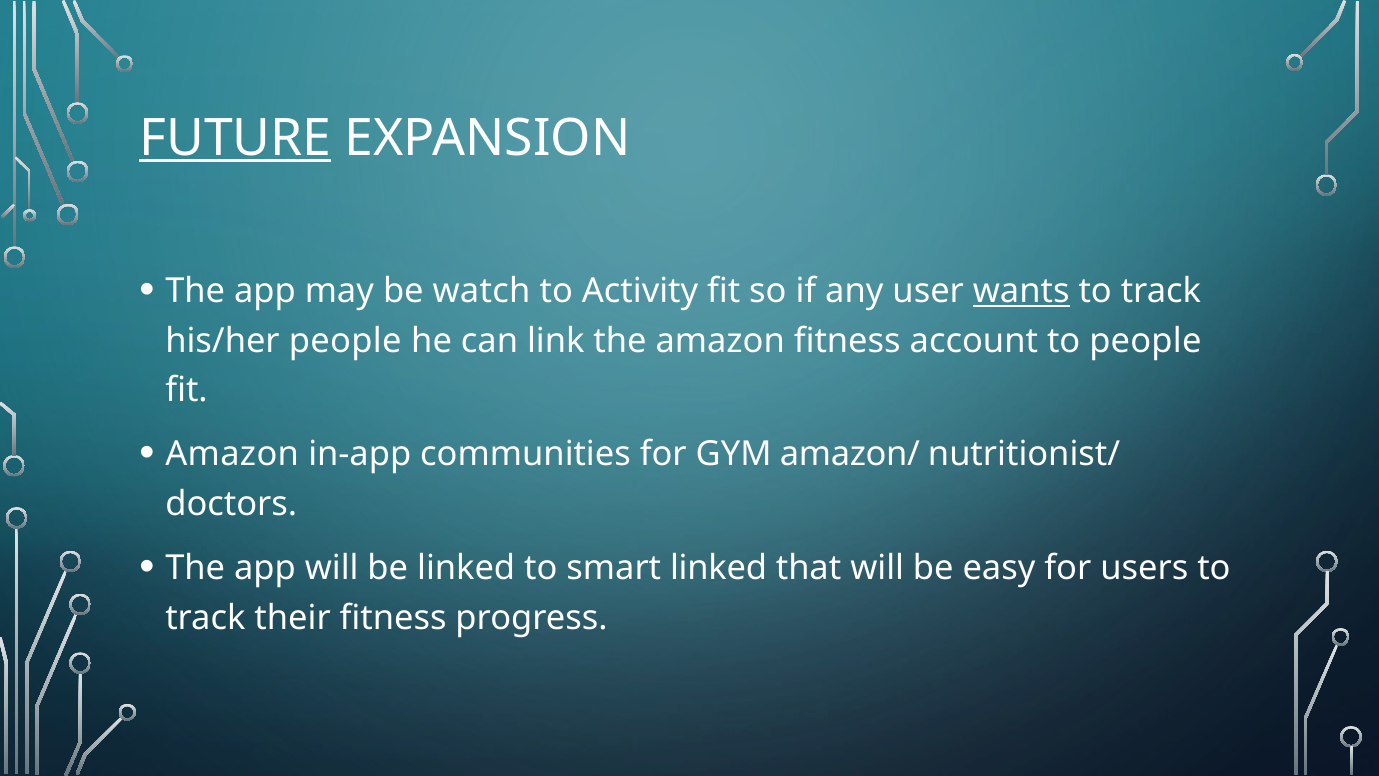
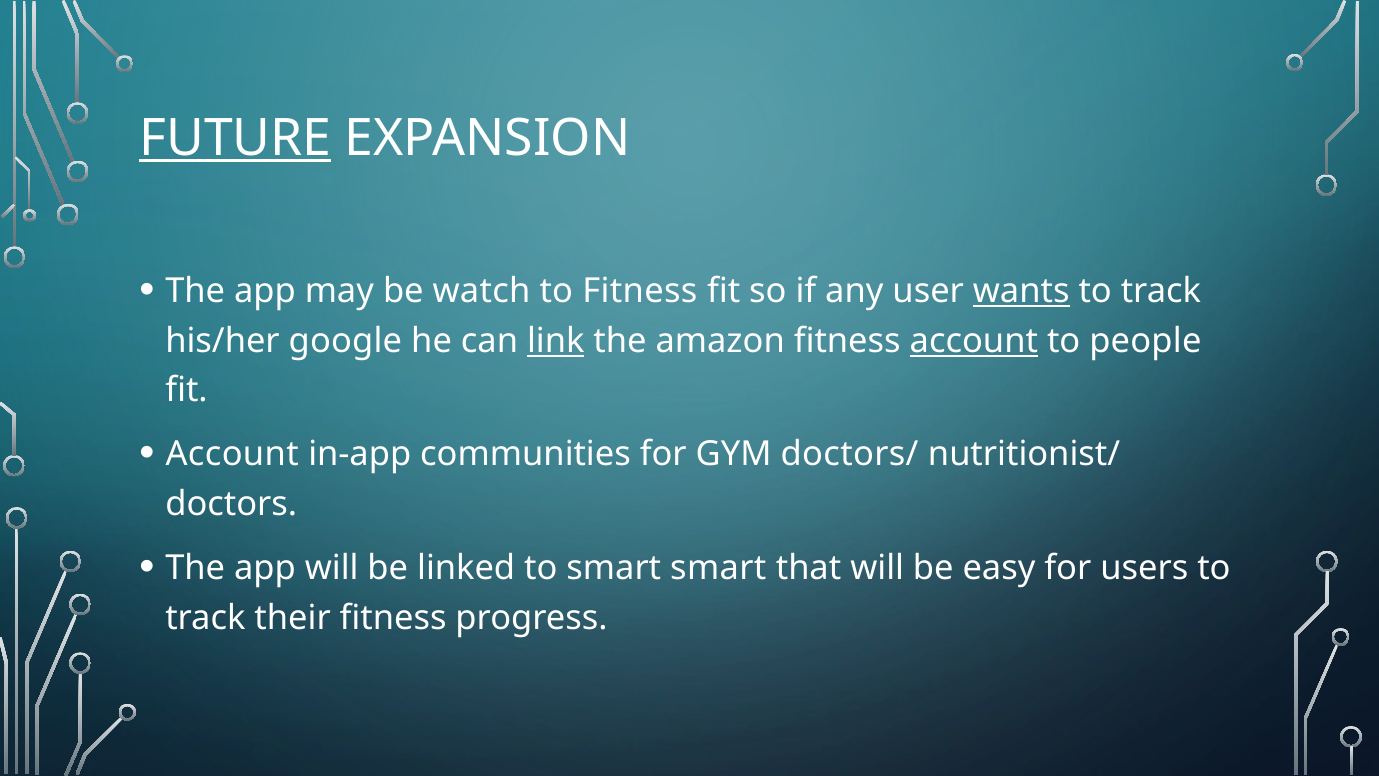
to Activity: Activity -> Fitness
his/her people: people -> google
link underline: none -> present
account at (974, 341) underline: none -> present
Amazon at (232, 454): Amazon -> Account
amazon/: amazon/ -> doctors/
smart linked: linked -> smart
